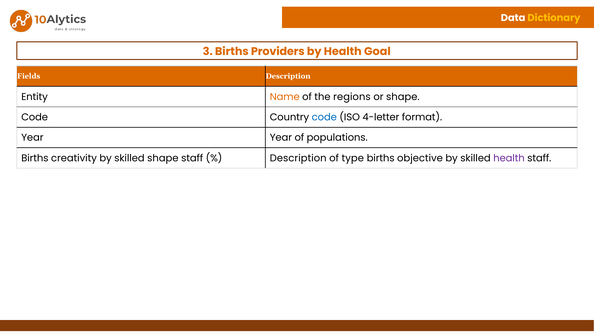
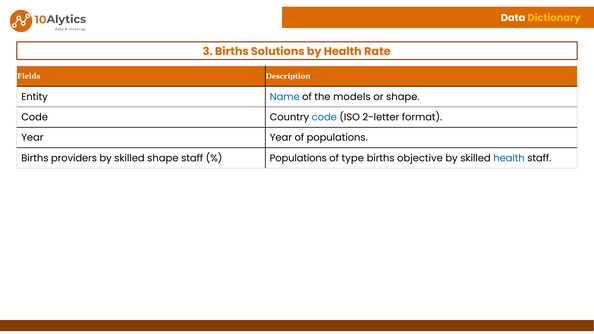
Providers: Providers -> Solutions
Goal: Goal -> Rate
Name colour: orange -> blue
regions: regions -> models
4-letter: 4-letter -> 2-letter
creativity: creativity -> providers
Description at (298, 158): Description -> Populations
health at (509, 158) colour: purple -> blue
